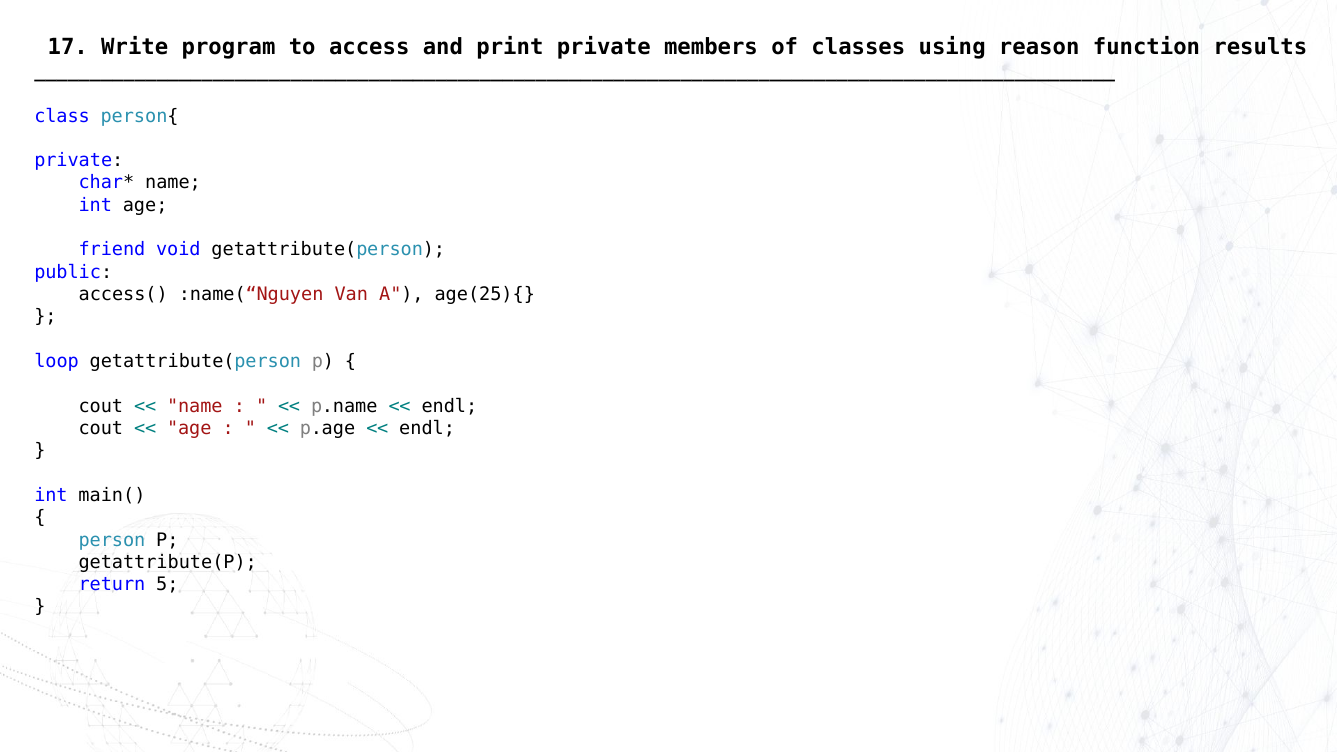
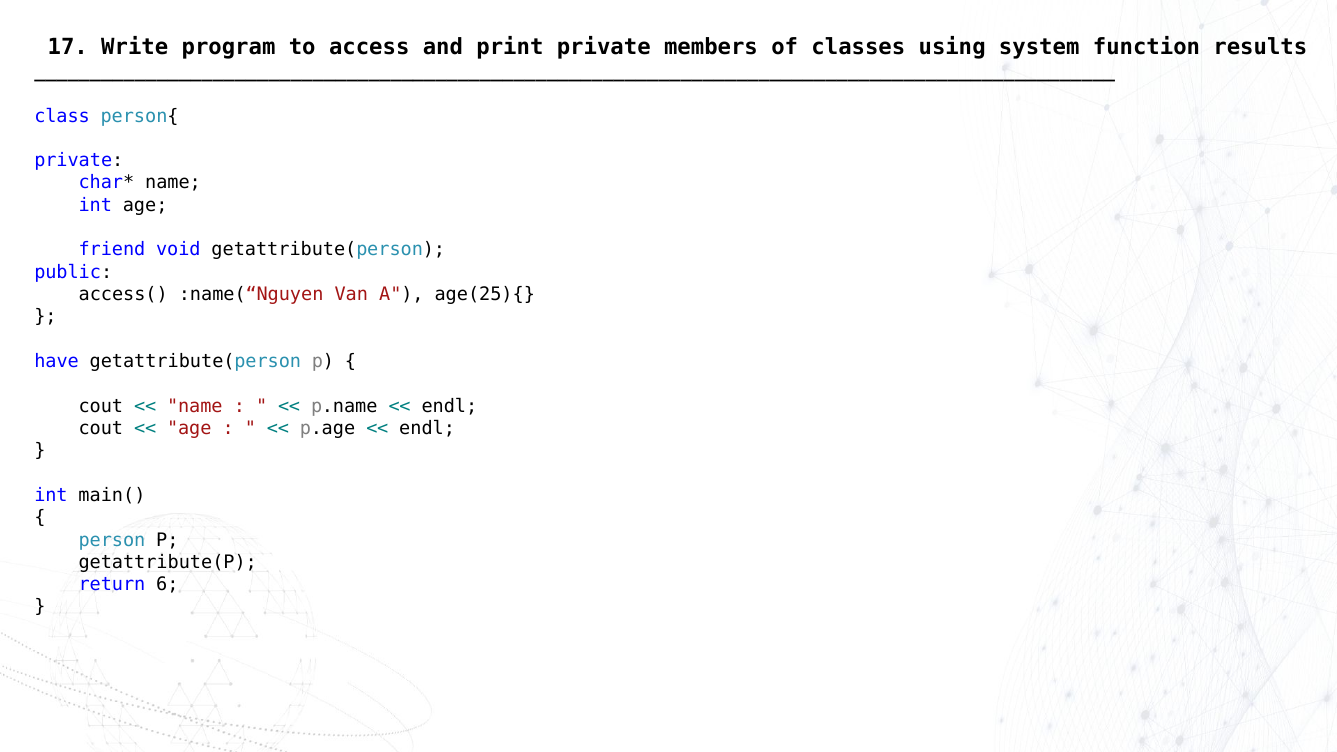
reason: reason -> system
loop: loop -> have
5: 5 -> 6
